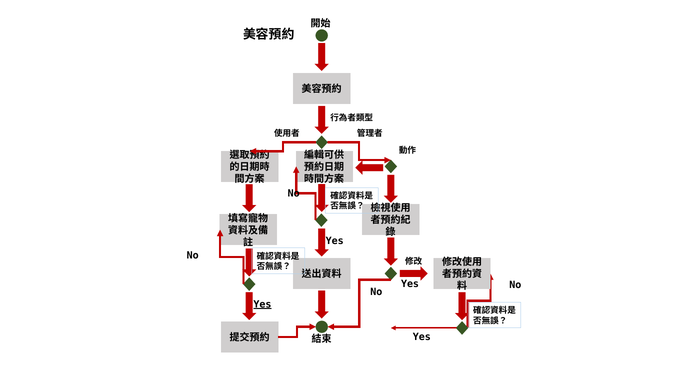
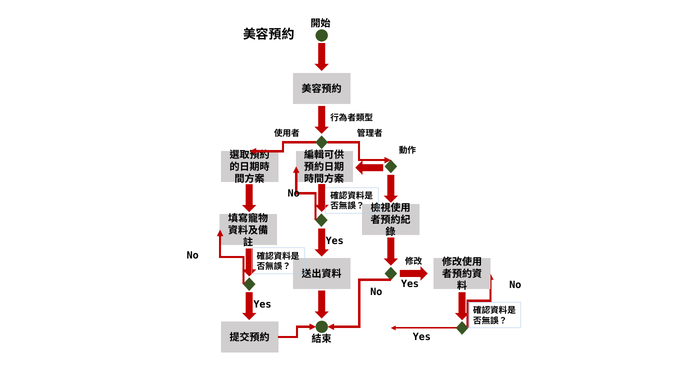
Yes at (262, 304) underline: present -> none
